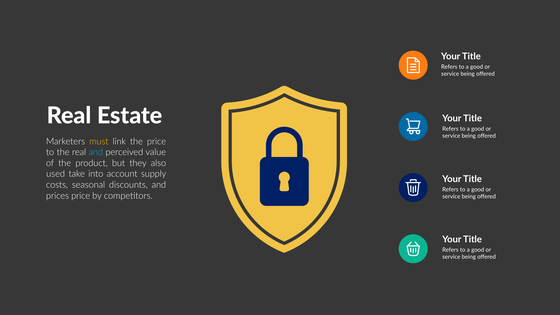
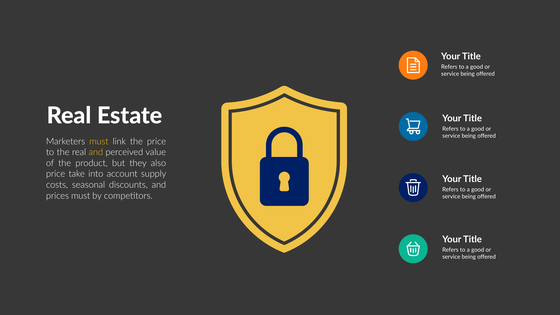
and at (96, 152) colour: light blue -> yellow
used at (56, 174): used -> price
prices price: price -> must
